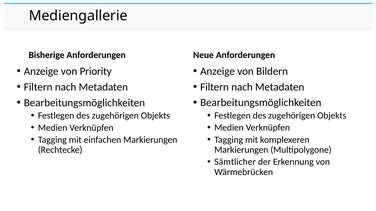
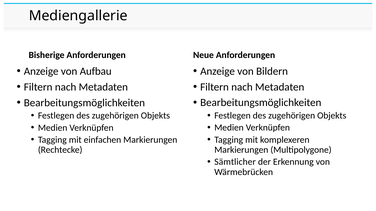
Priority: Priority -> Aufbau
